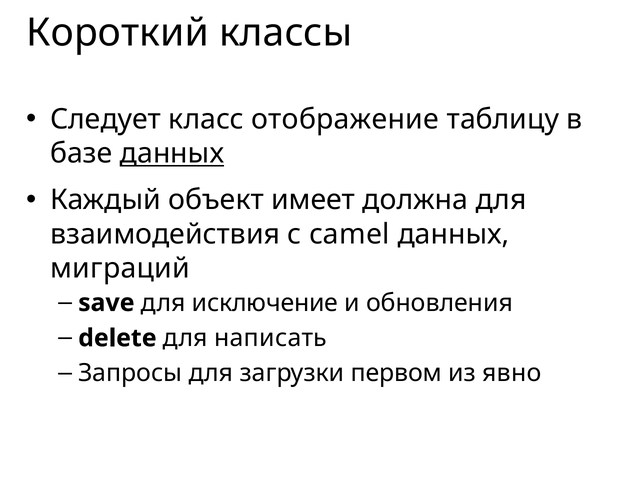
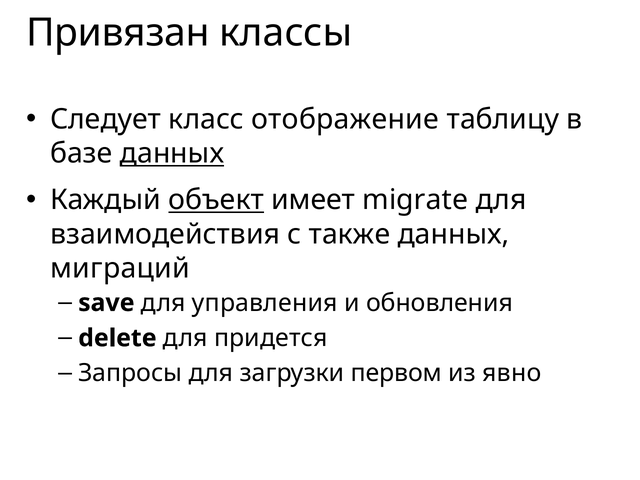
Короткий: Короткий -> Привязан
объект underline: none -> present
должна: должна -> migrate
camel: camel -> также
исключение: исключение -> управления
написать: написать -> придется
